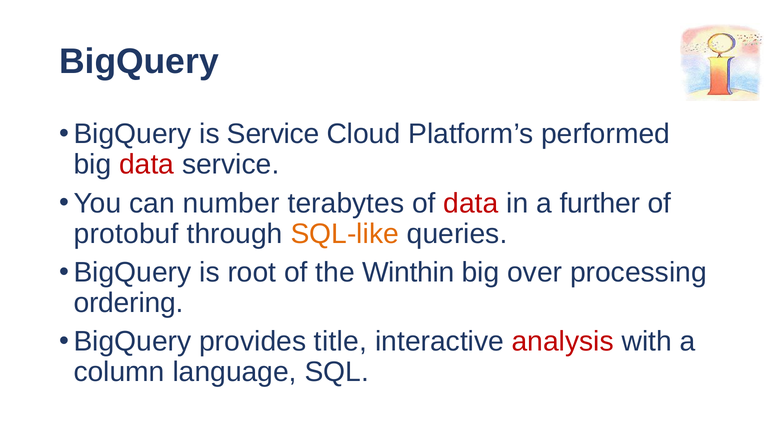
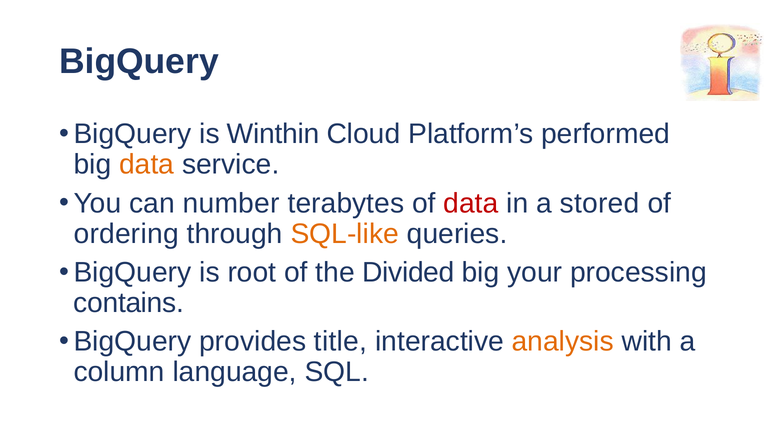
is Service: Service -> Winthin
data at (147, 165) colour: red -> orange
further: further -> stored
protobuf: protobuf -> ordering
Winthin: Winthin -> Divided
over: over -> your
ordering: ordering -> contains
analysis colour: red -> orange
